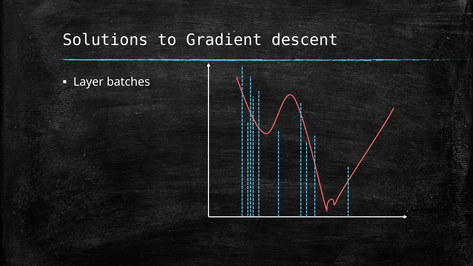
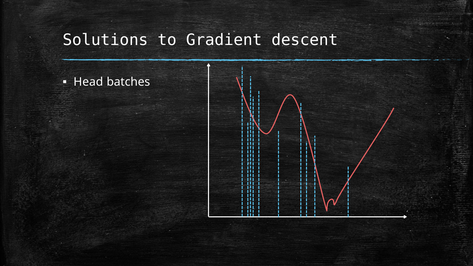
Layer: Layer -> Head
